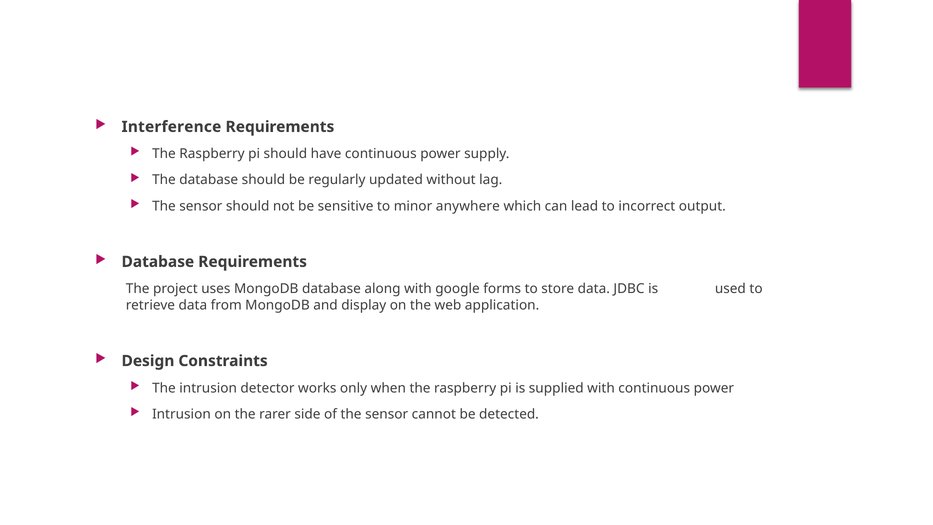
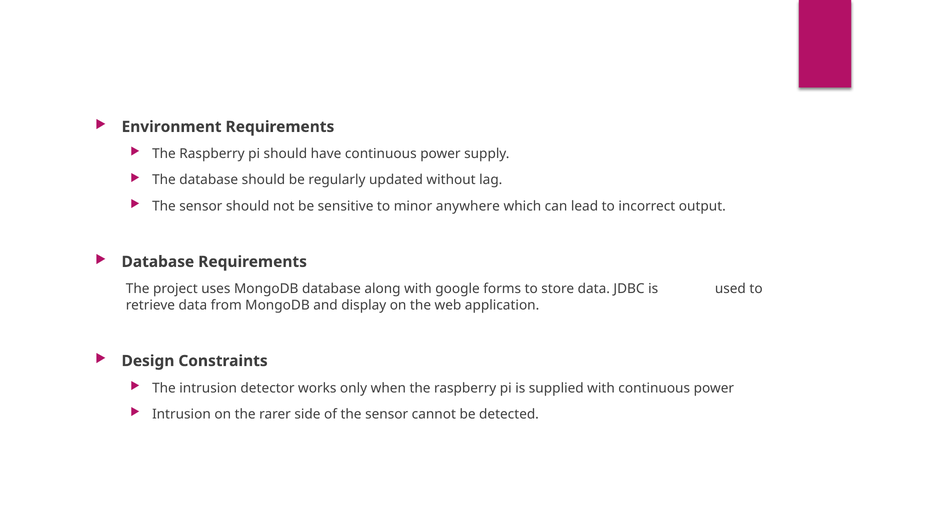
Interference: Interference -> Environment
